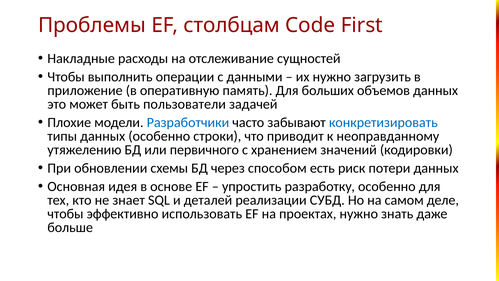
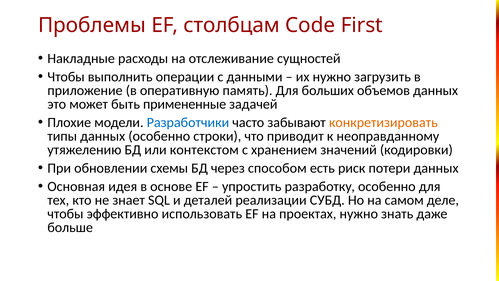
пользователи: пользователи -> примененные
конкретизировать colour: blue -> orange
первичного: первичного -> контекстом
